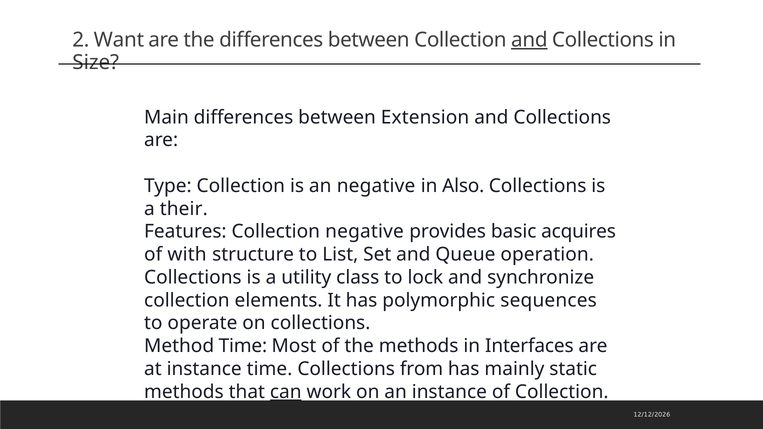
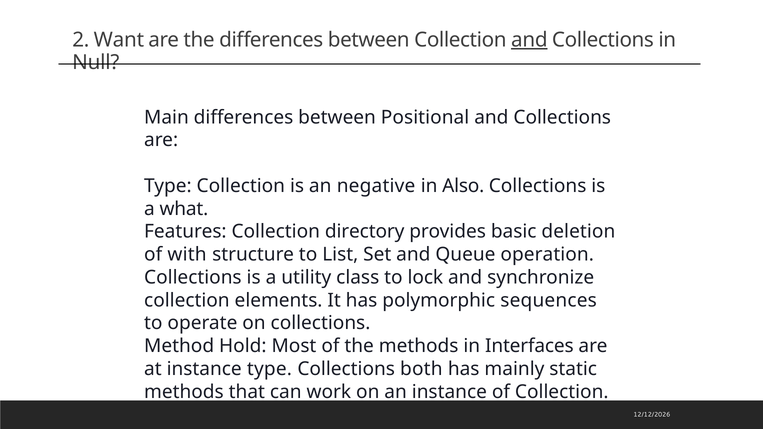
Size: Size -> Null
Extension: Extension -> Positional
their: their -> what
Collection negative: negative -> directory
acquires: acquires -> deletion
Method Time: Time -> Hold
instance time: time -> type
from: from -> both
can underline: present -> none
